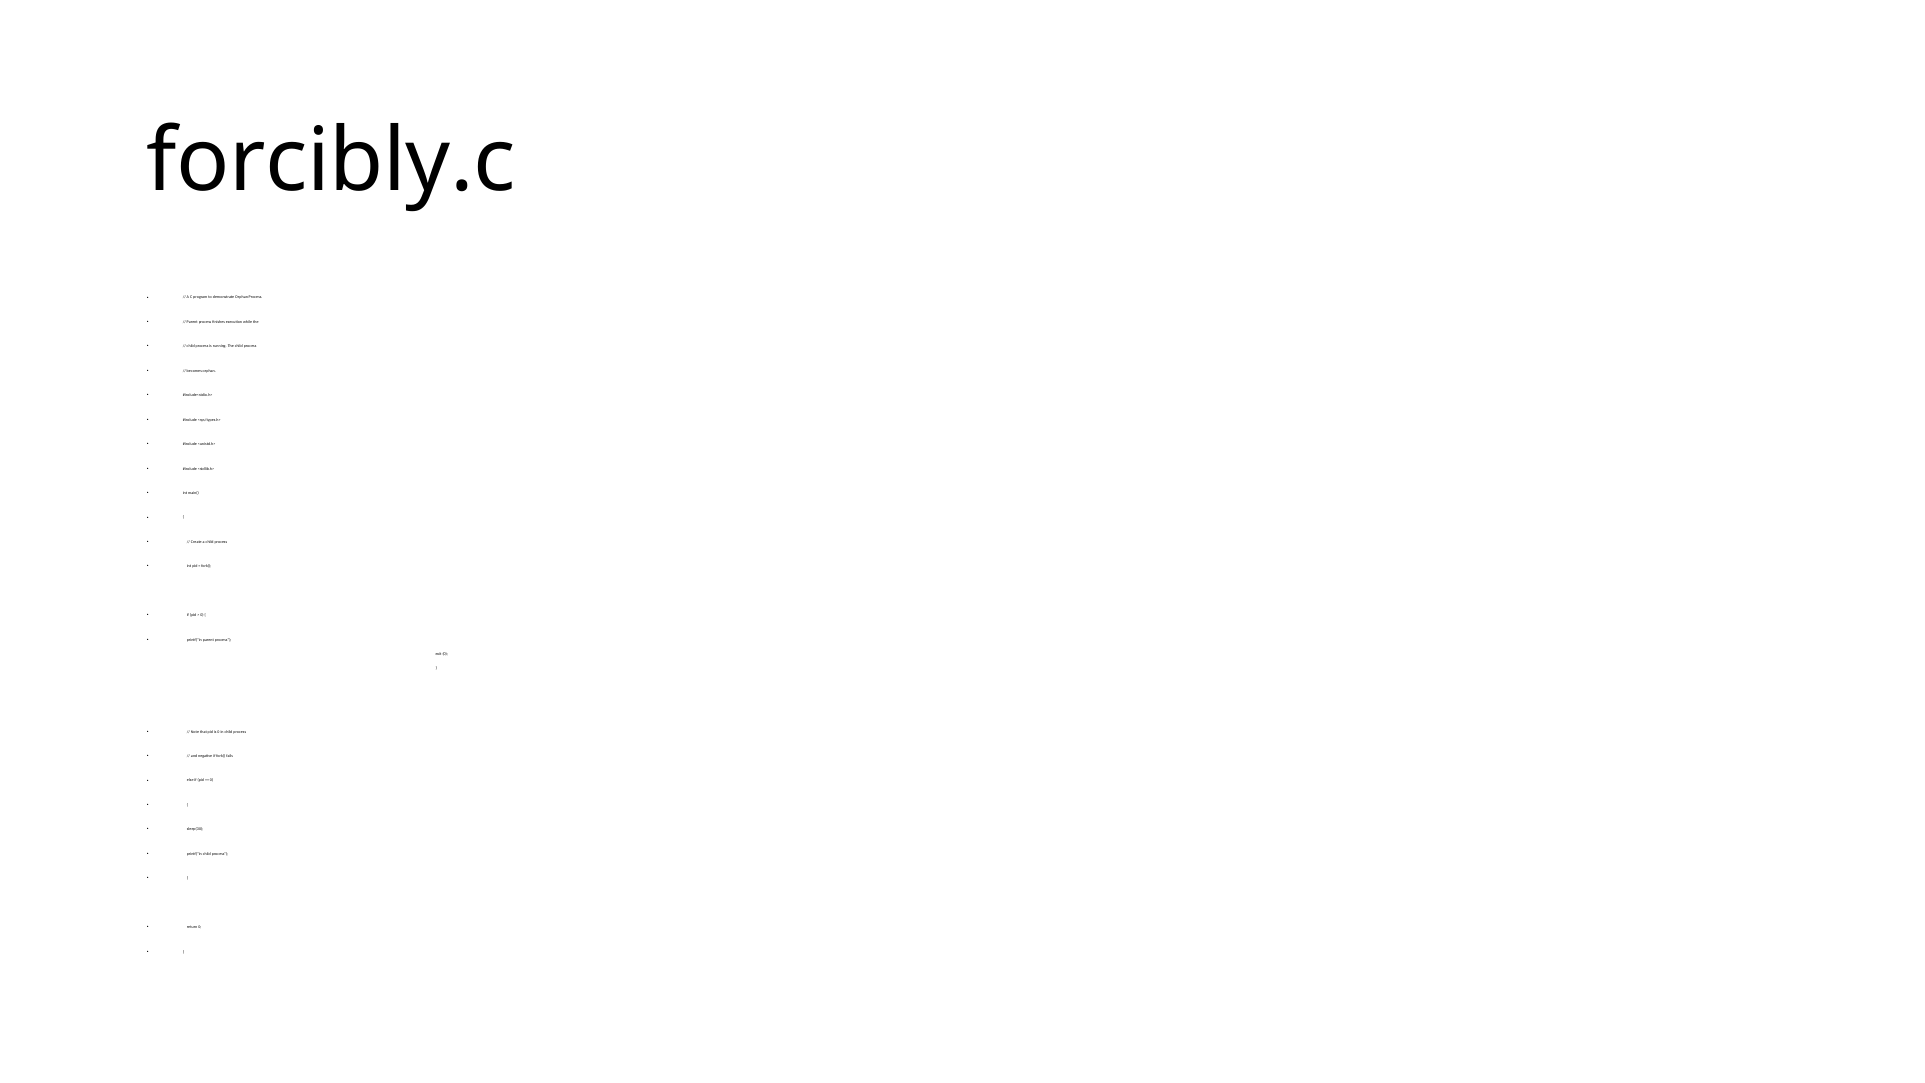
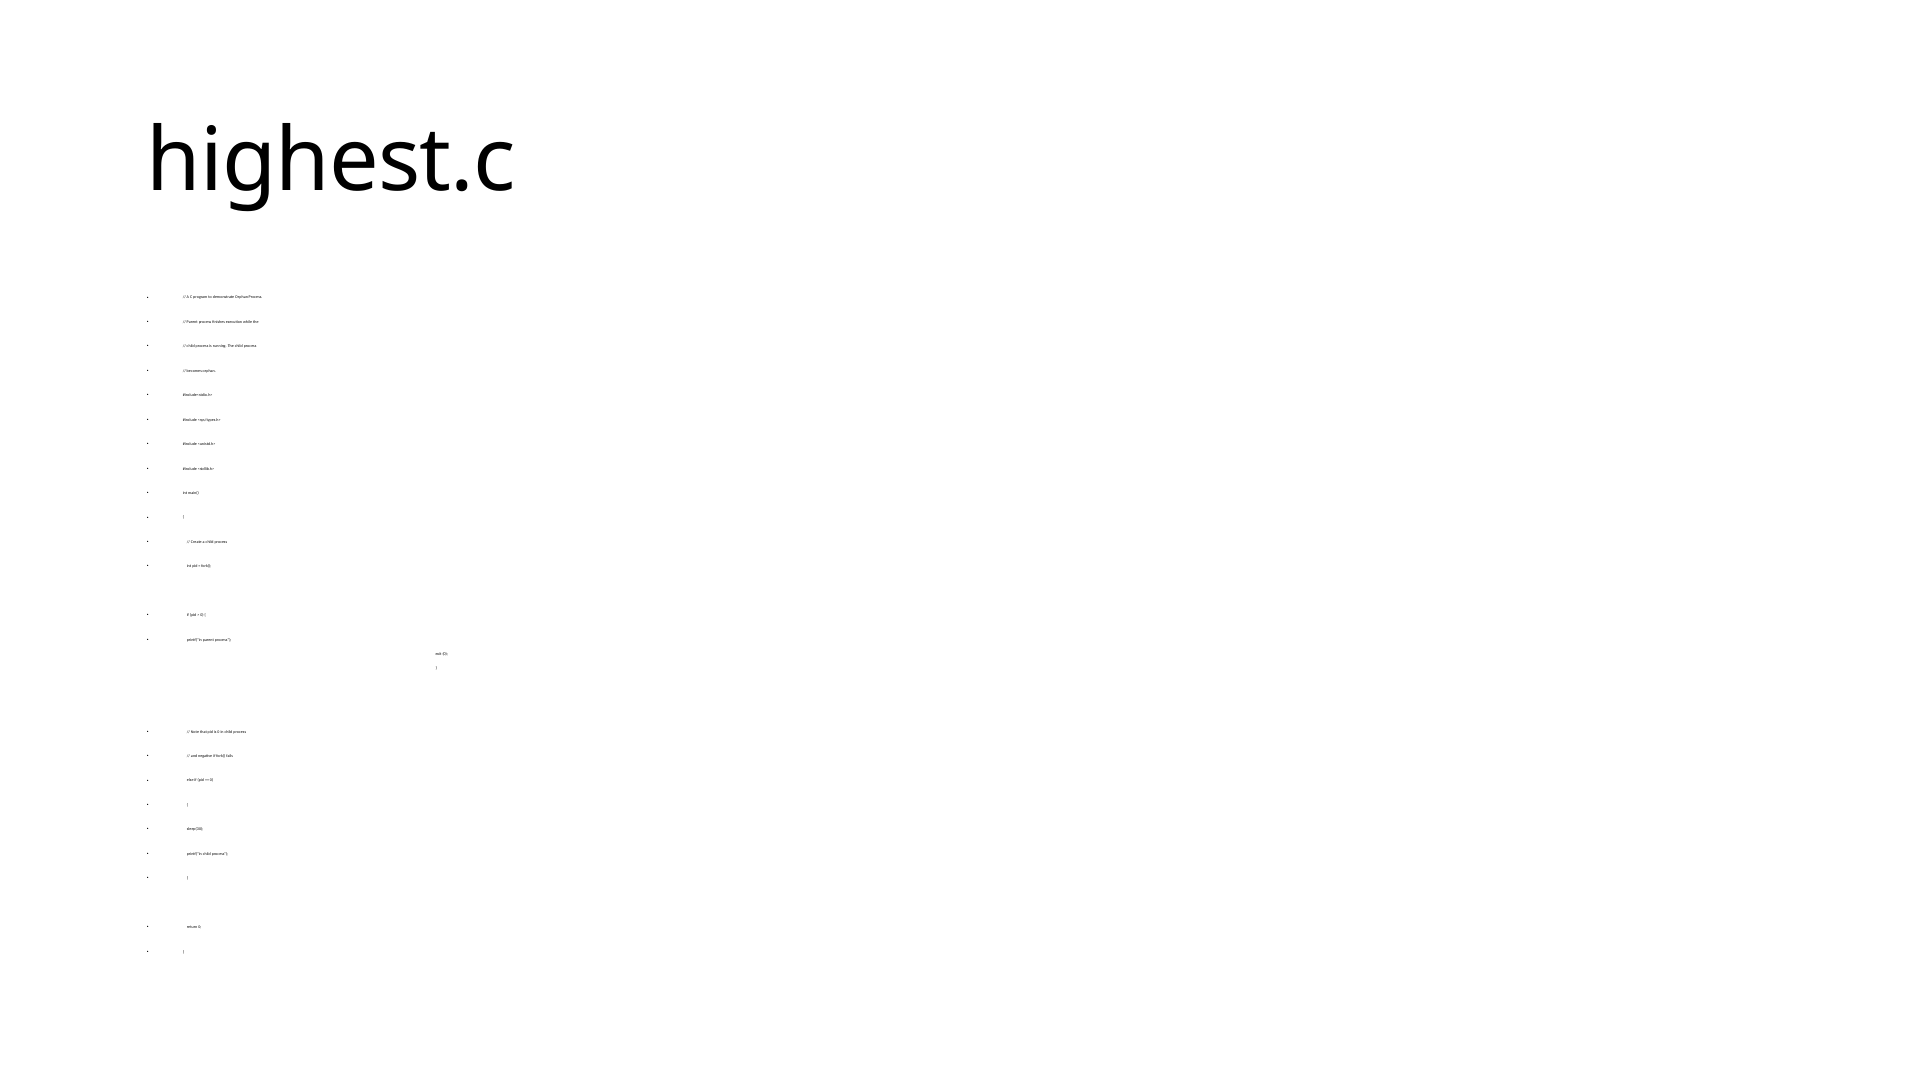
forcibly.c: forcibly.c -> highest.c
